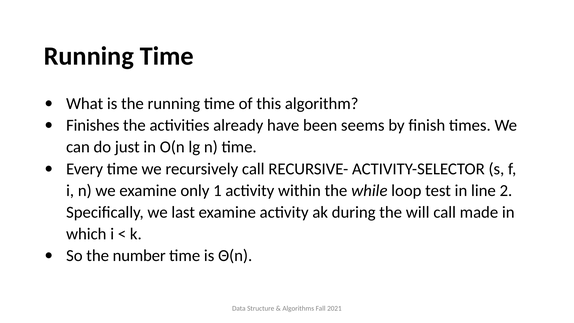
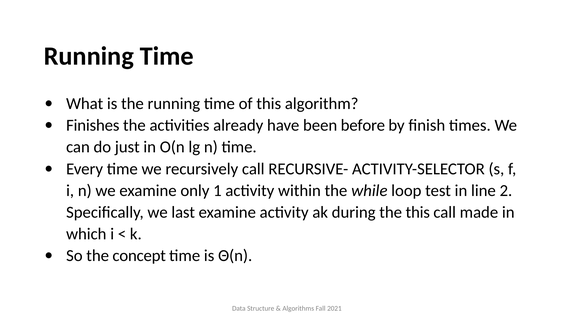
seems: seems -> before
the will: will -> this
number: number -> concept
